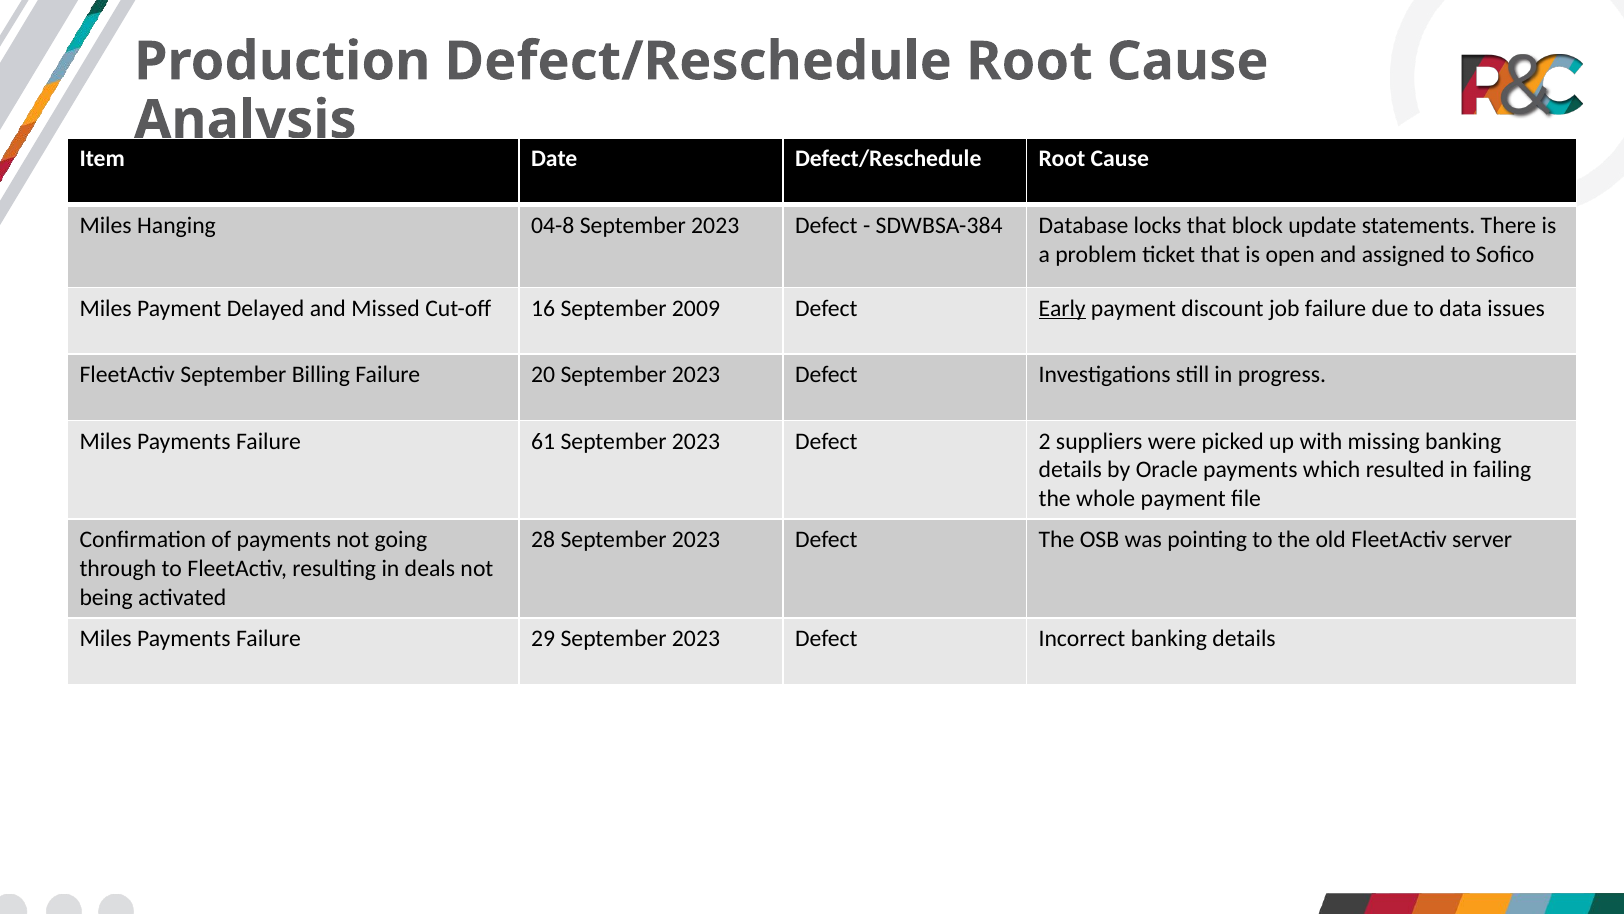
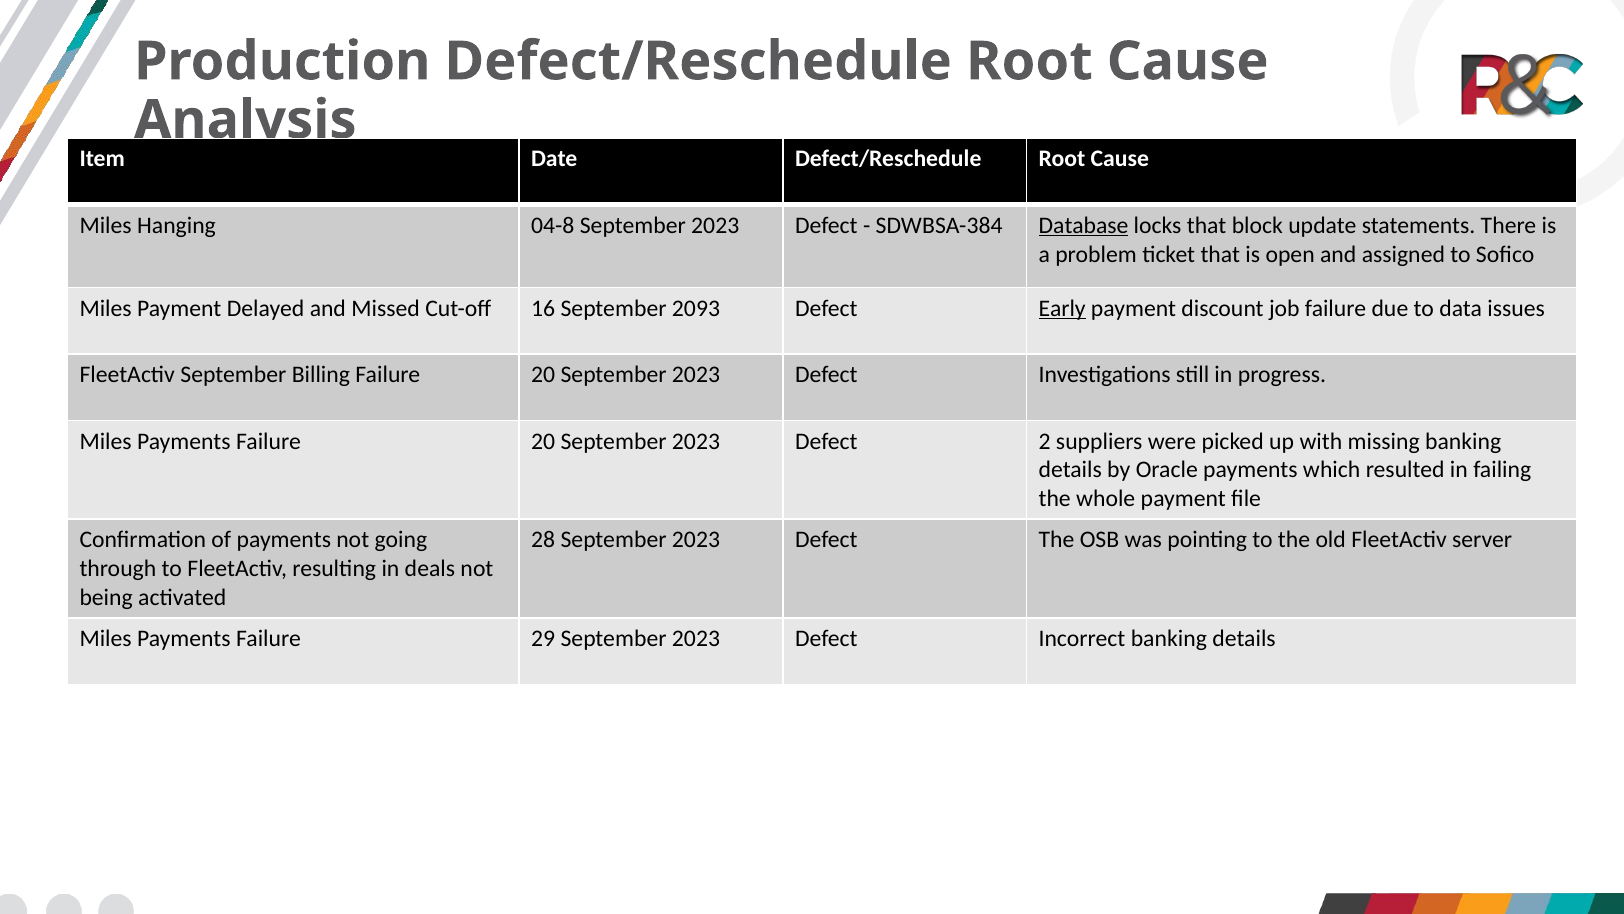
Database underline: none -> present
2009: 2009 -> 2093
Payments Failure 61: 61 -> 20
